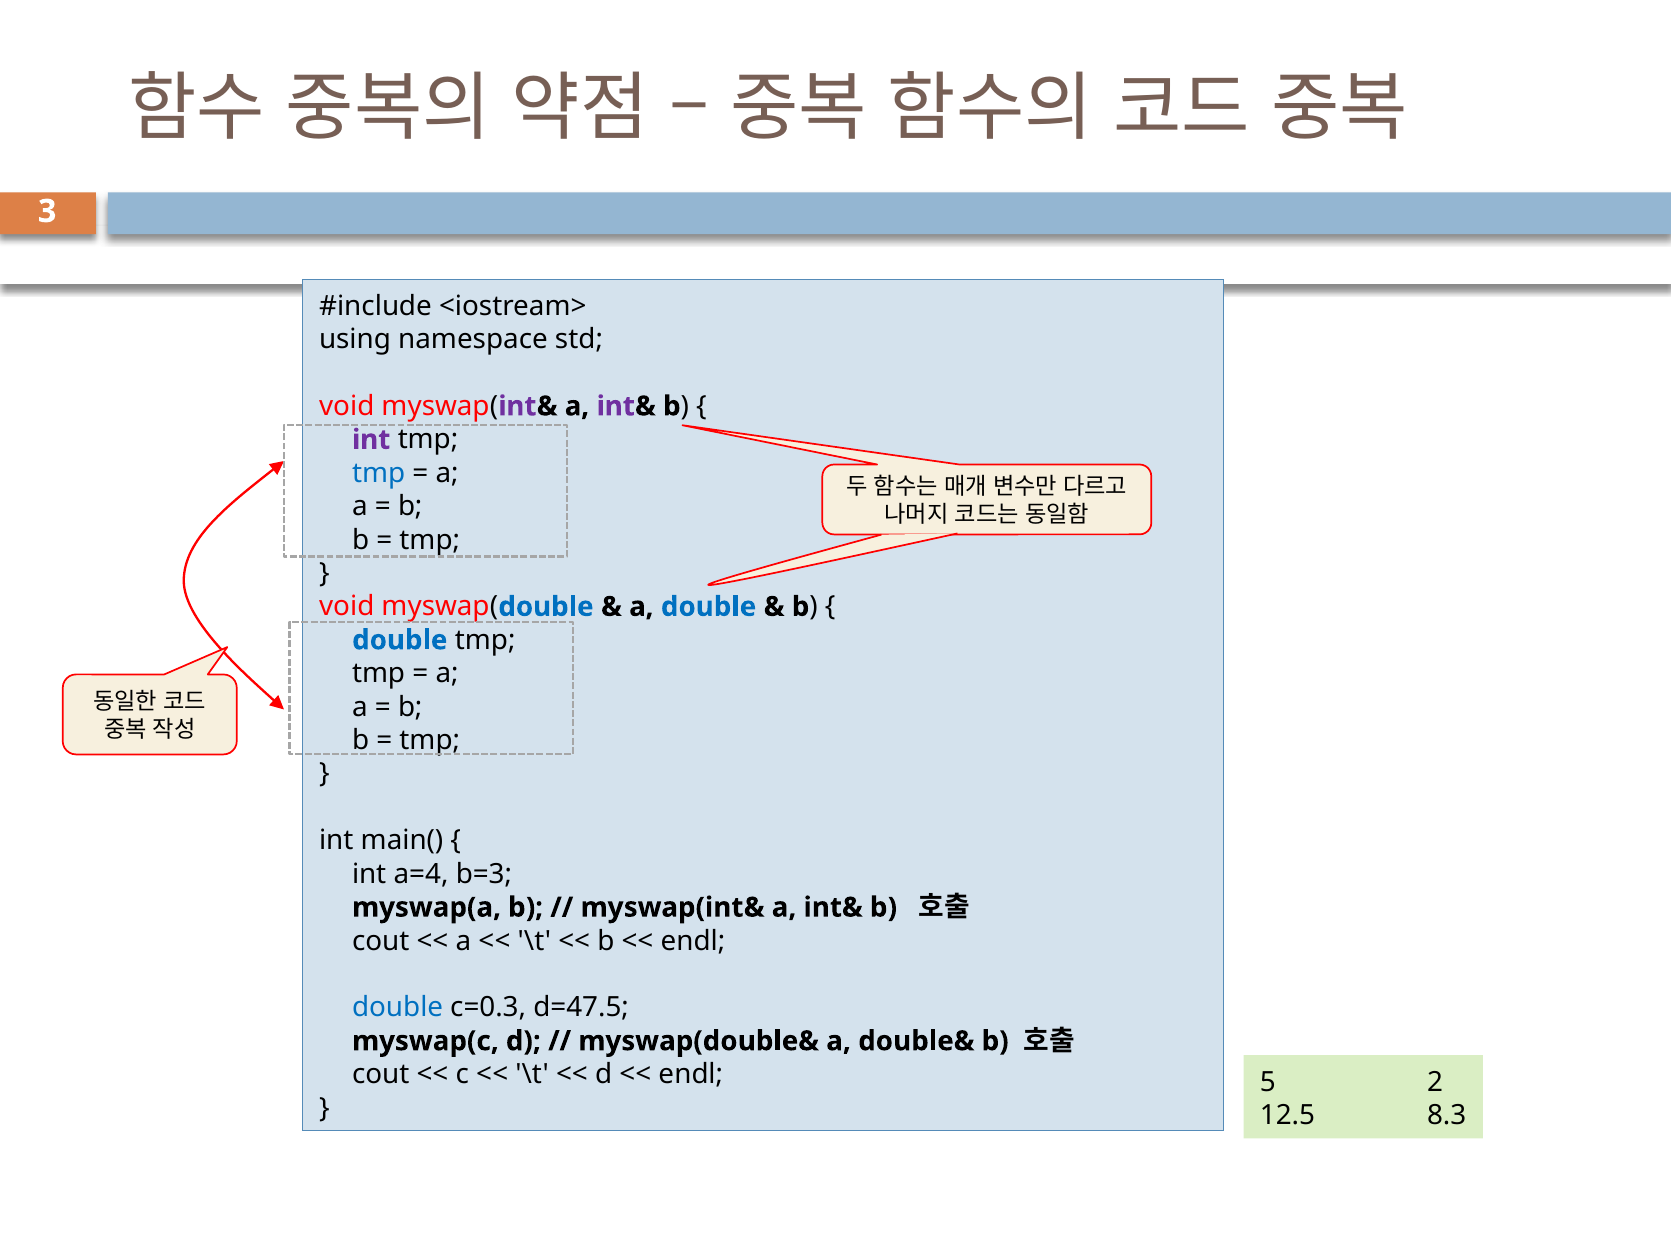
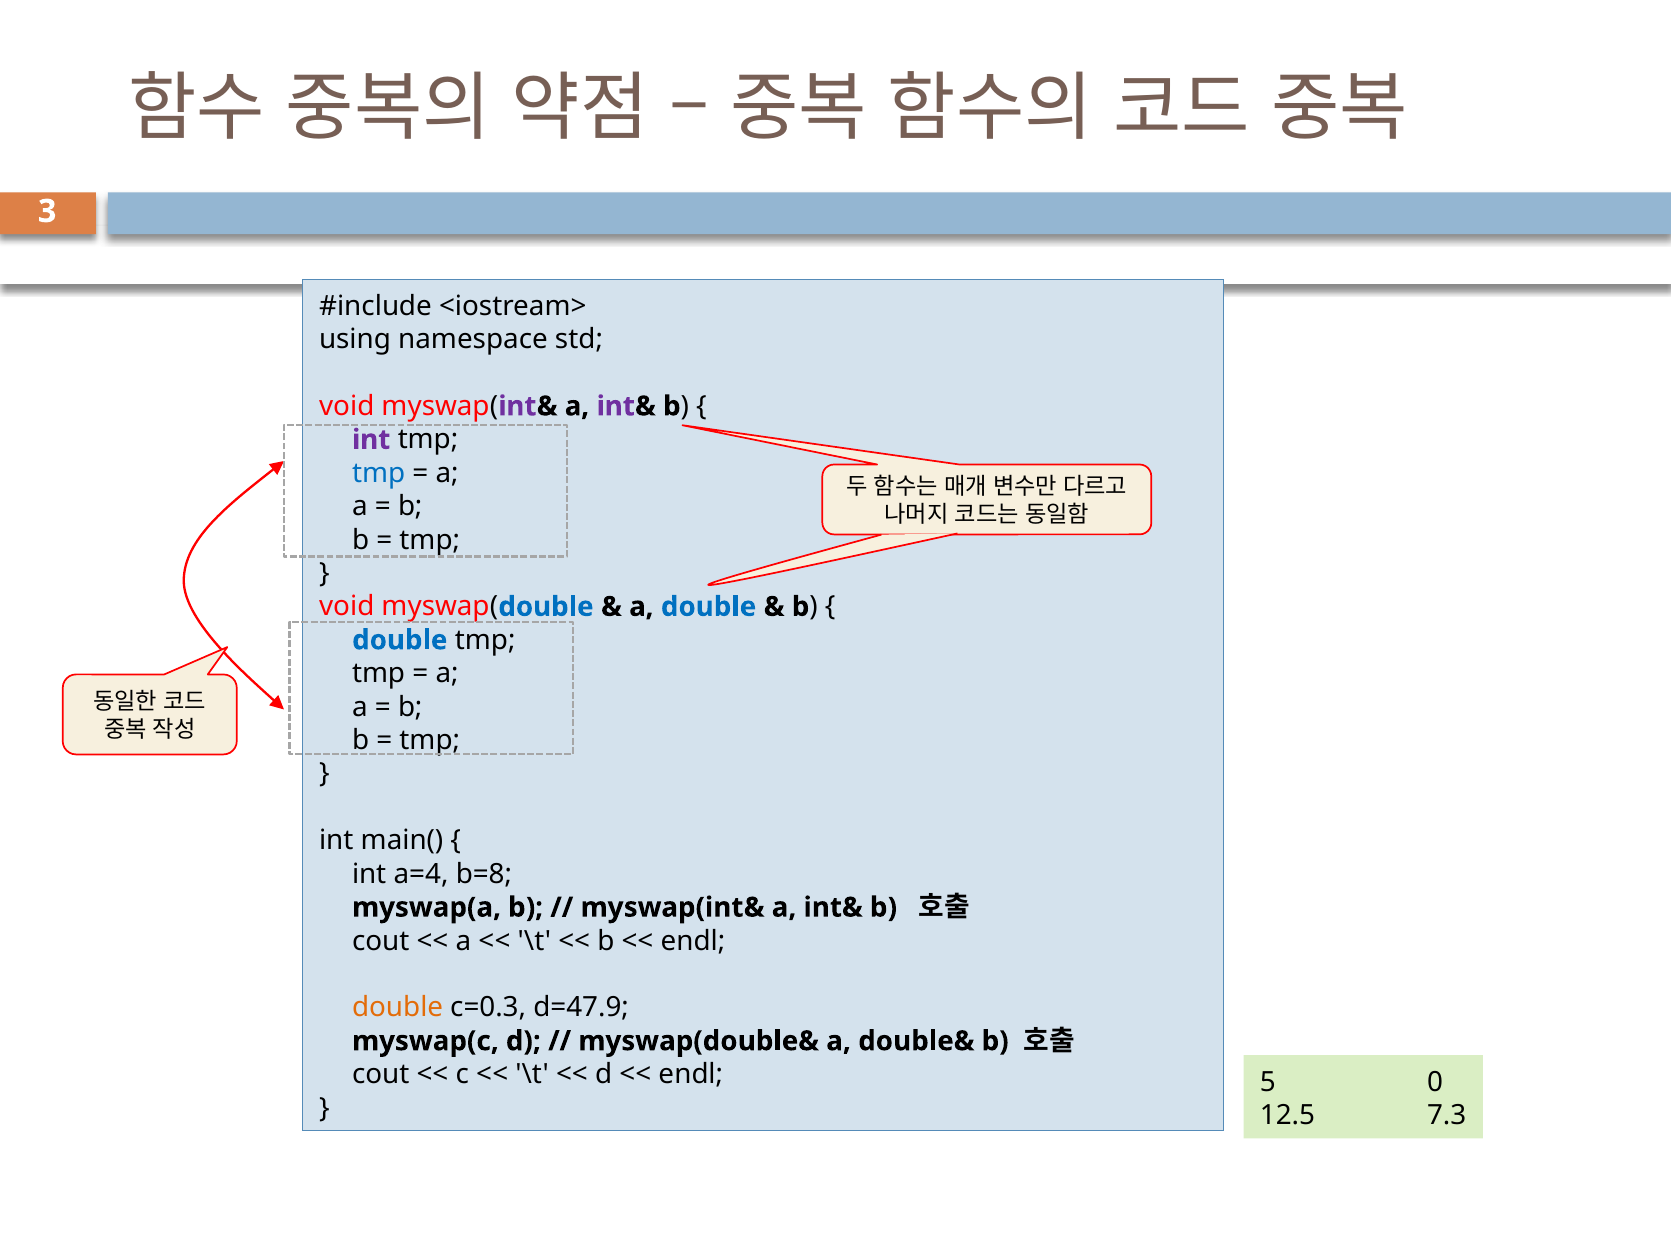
b=3: b=3 -> b=8
double at (398, 1008) colour: blue -> orange
d=47.5: d=47.5 -> d=47.9
2: 2 -> 0
8.3: 8.3 -> 7.3
